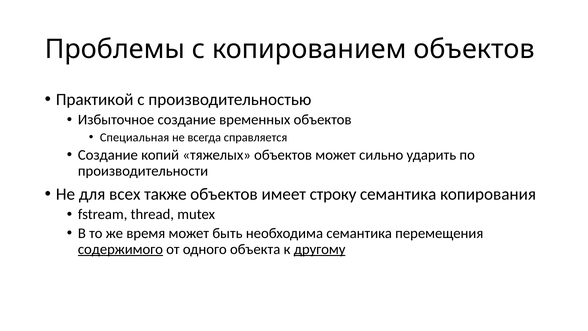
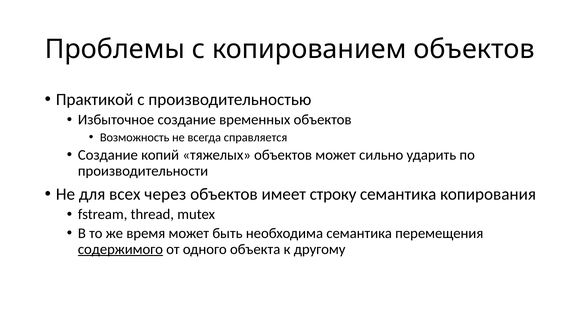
Специальная: Специальная -> Возможность
также: также -> через
другому underline: present -> none
